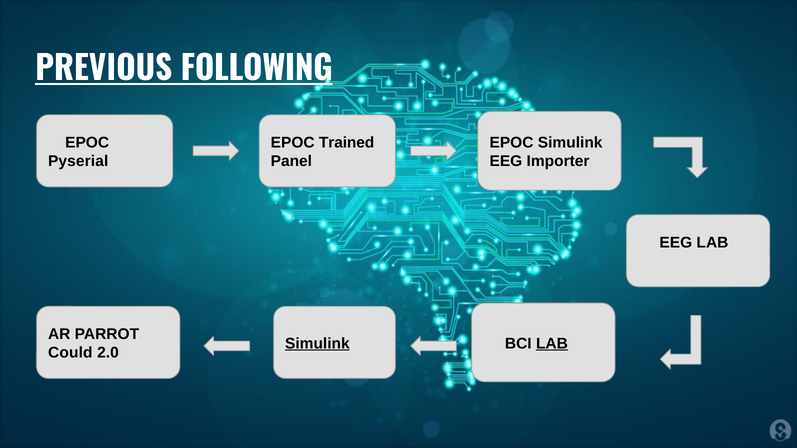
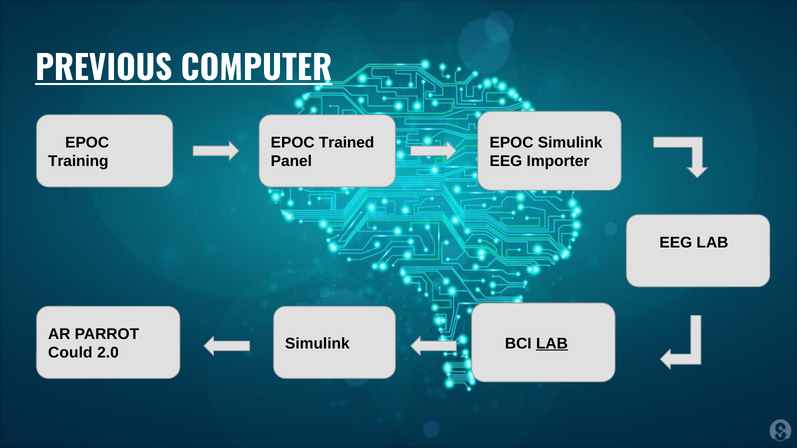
FOLLOWING: FOLLOWING -> COMPUTER
Pyserial: Pyserial -> Training
Simulink at (317, 344) underline: present -> none
